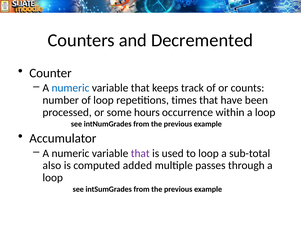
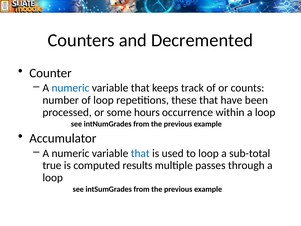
times: times -> these
that at (140, 153) colour: purple -> blue
also: also -> true
added: added -> results
